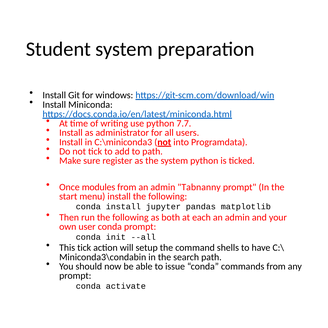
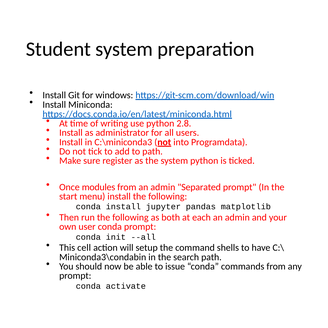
7.7: 7.7 -> 2.8
Tabnanny: Tabnanny -> Separated
This tick: tick -> cell
